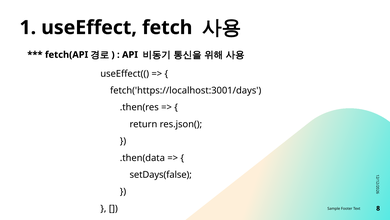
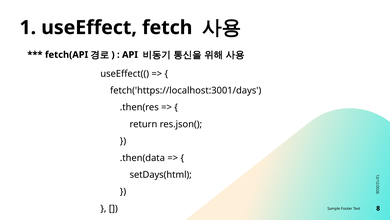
setDays(false: setDays(false -> setDays(html
